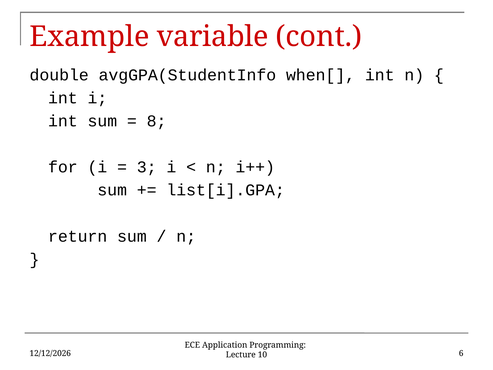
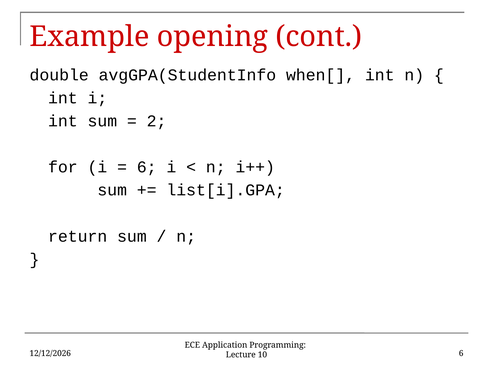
variable: variable -> opening
8: 8 -> 2
3 at (147, 167): 3 -> 6
